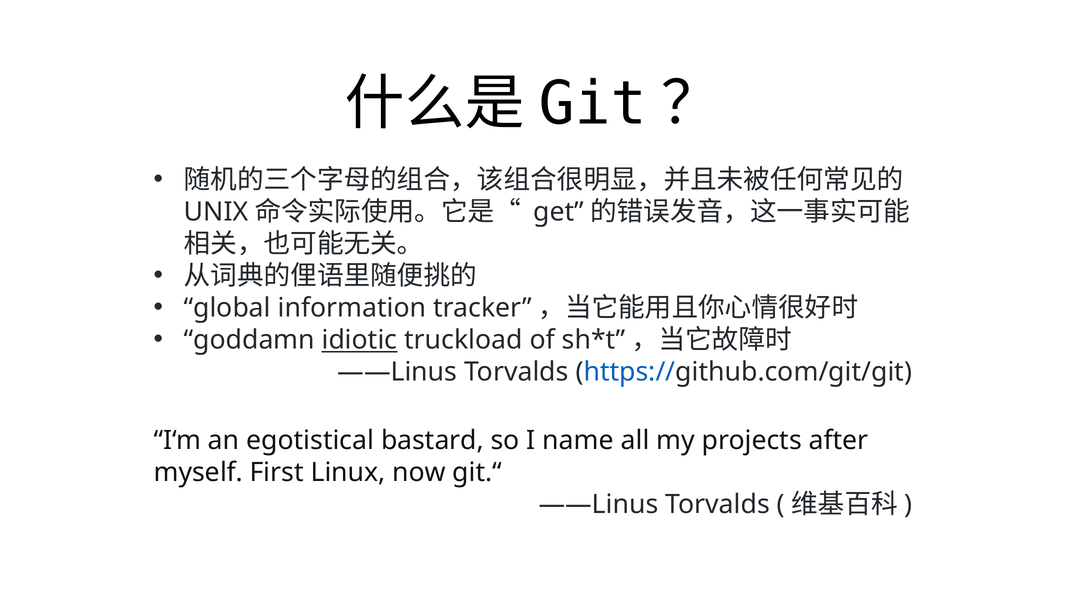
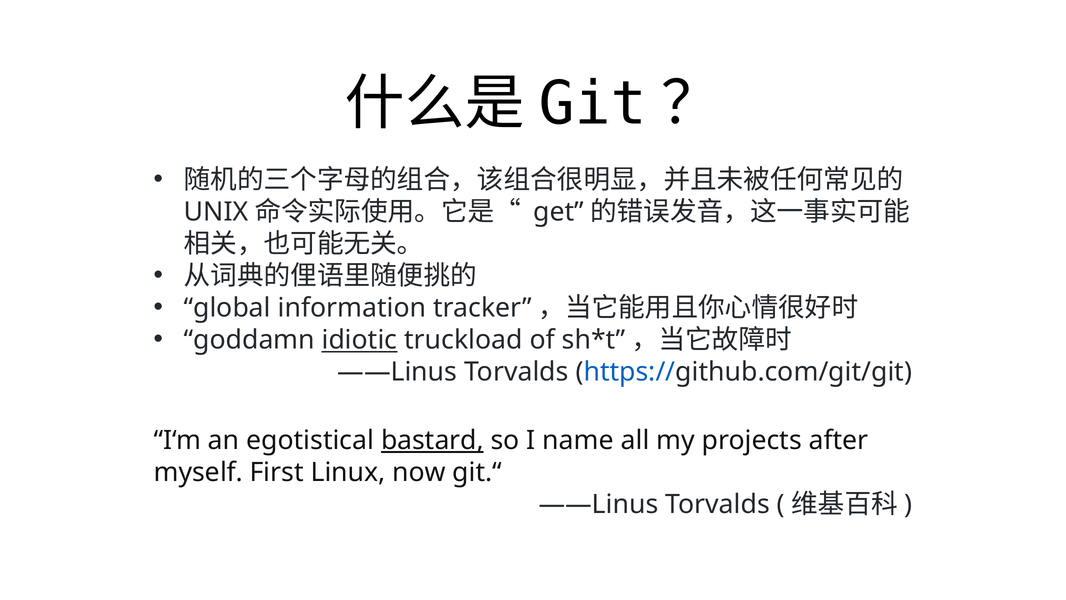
bastard underline: none -> present
